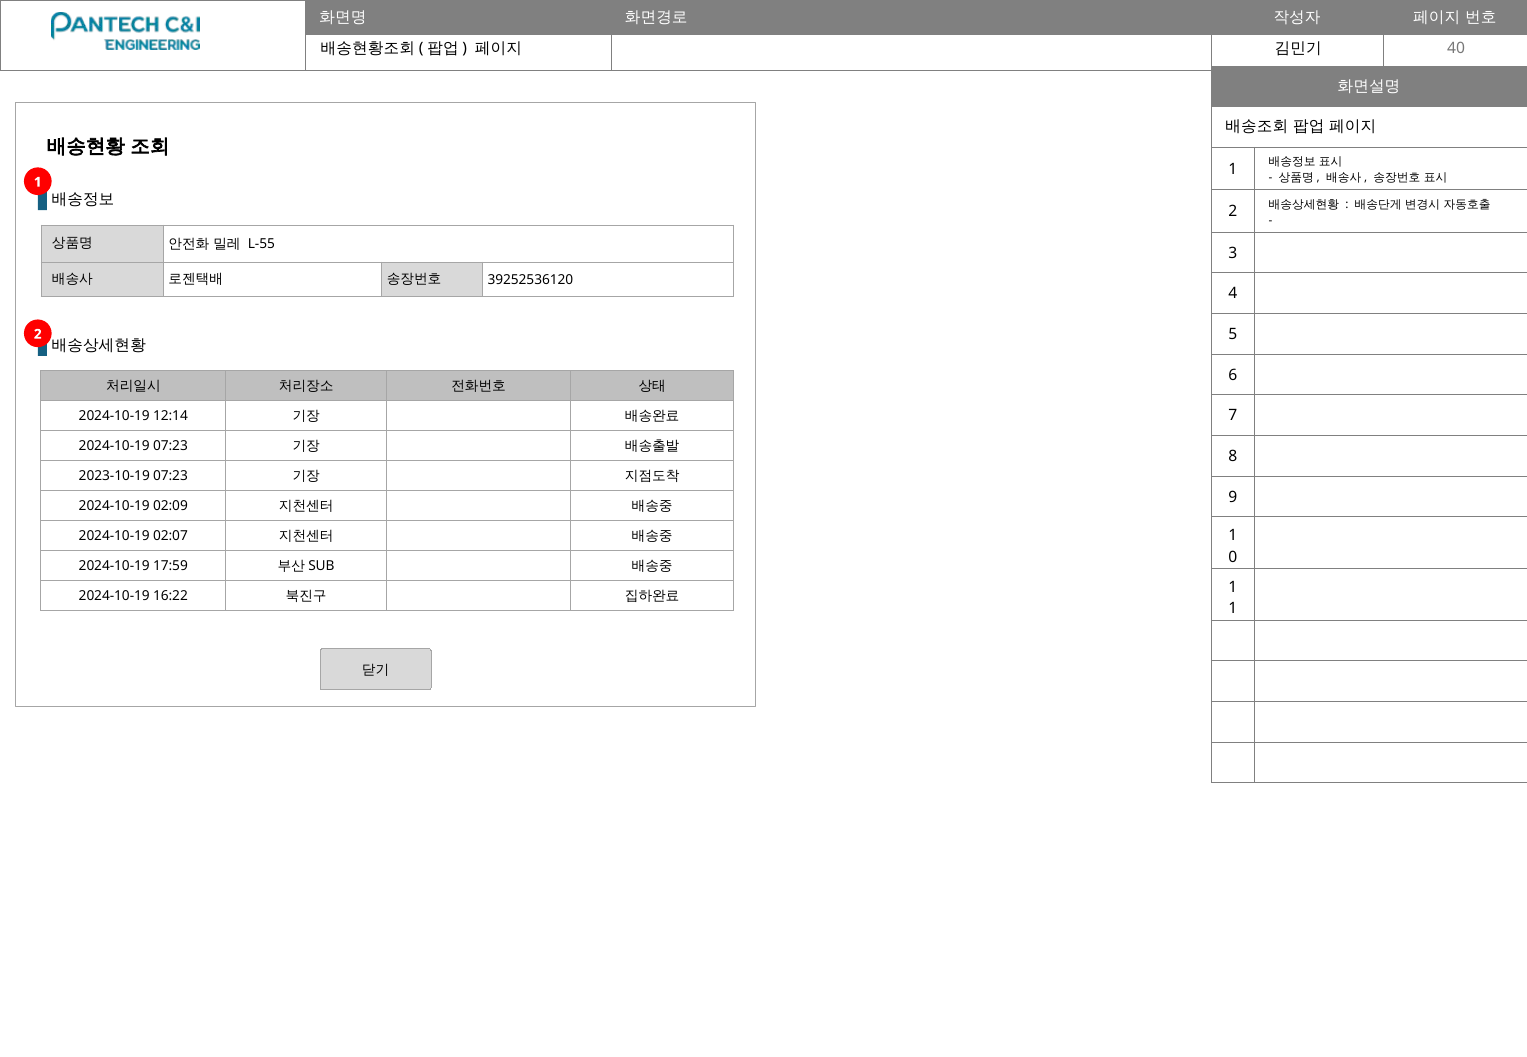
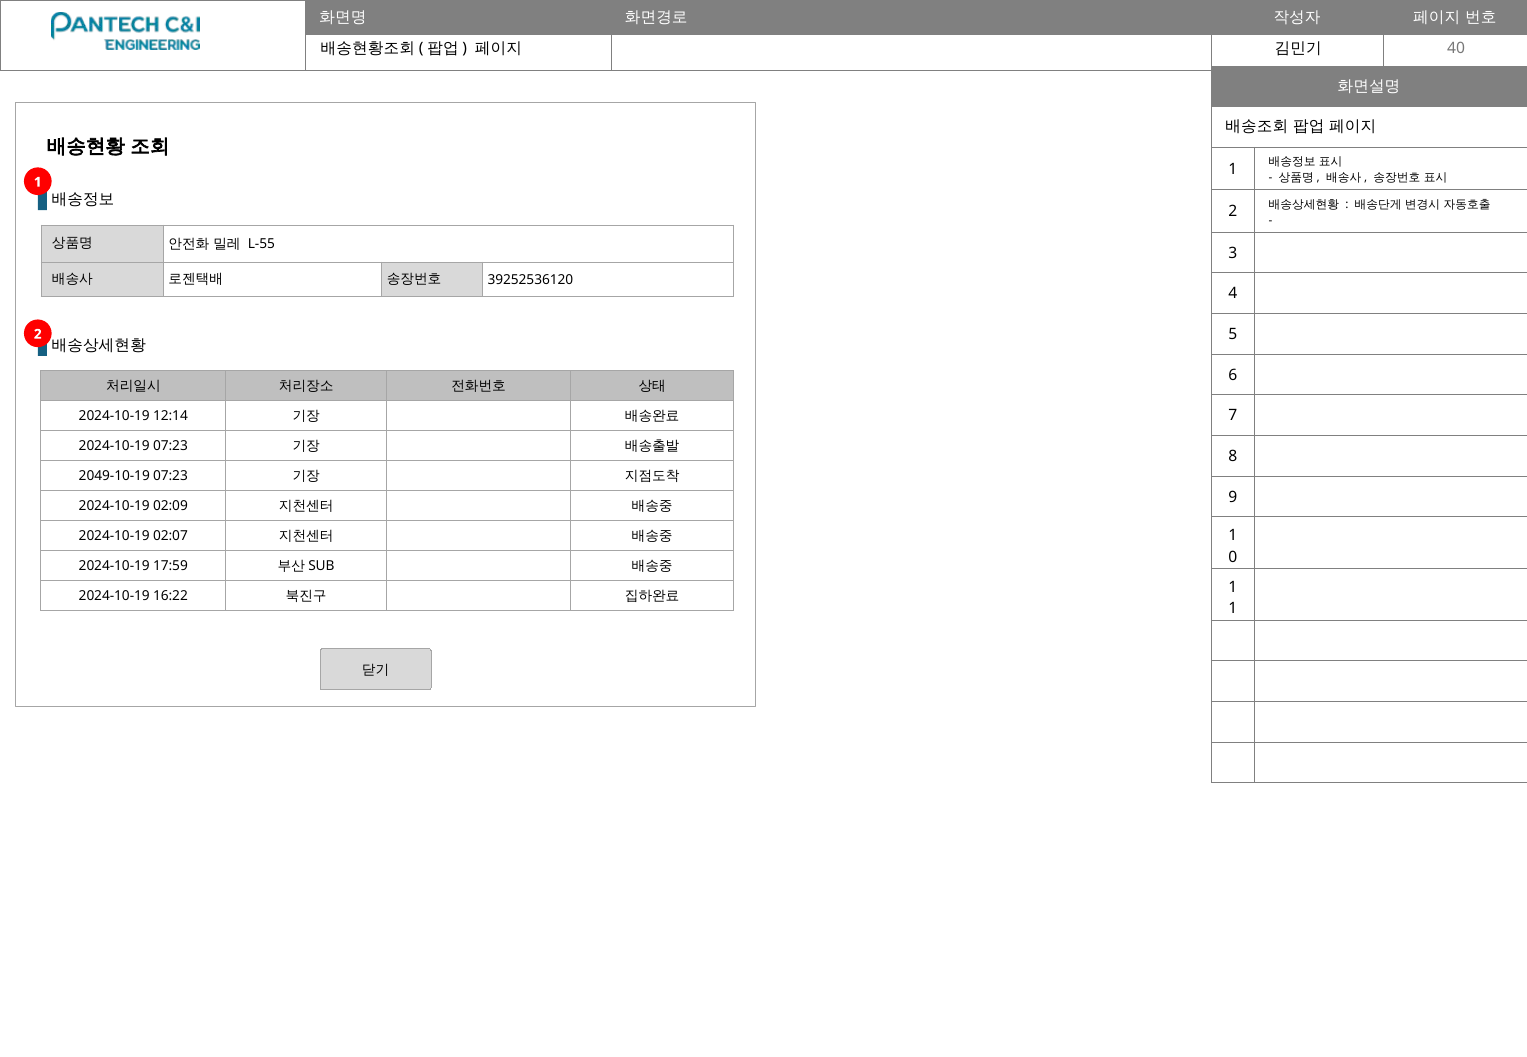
2023-10-19: 2023-10-19 -> 2049-10-19
